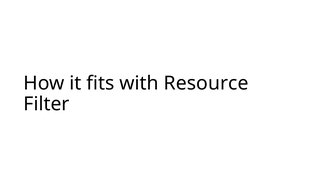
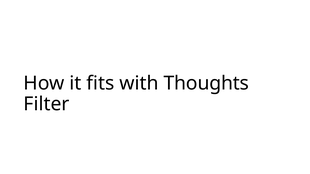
Resource: Resource -> Thoughts
